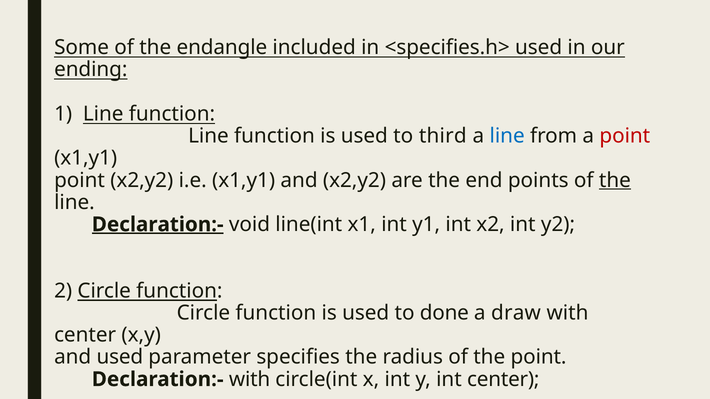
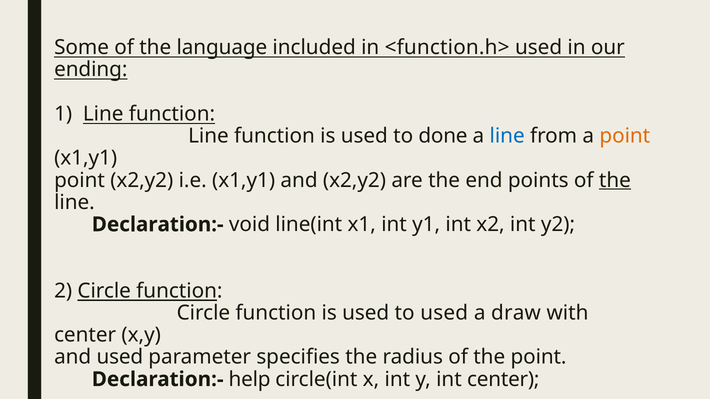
endangle: endangle -> language
<specifies.h>: <specifies.h> -> <function.h>
third: third -> done
point at (625, 136) colour: red -> orange
Declaration:- at (158, 225) underline: present -> none
to done: done -> used
Declaration:- with: with -> help
